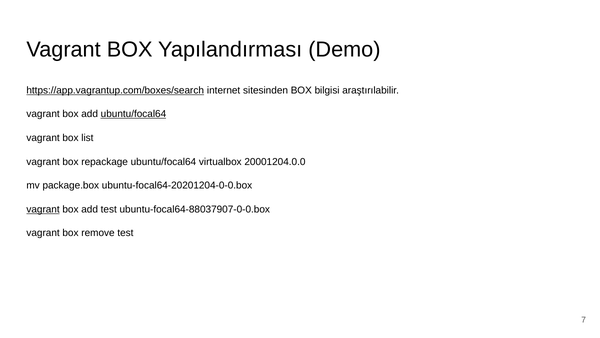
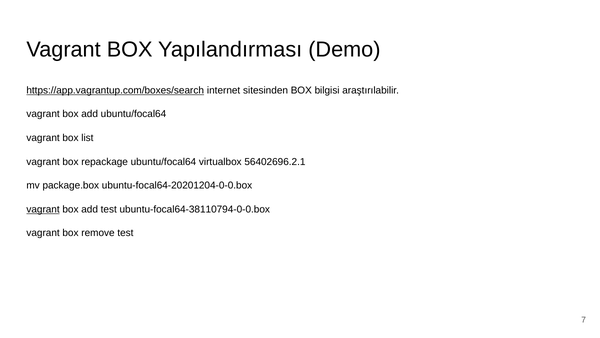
ubuntu/focal64 at (133, 114) underline: present -> none
20001204.0.0: 20001204.0.0 -> 56402696.2.1
ubuntu-focal64-88037907-0-0.box: ubuntu-focal64-88037907-0-0.box -> ubuntu-focal64-38110794-0-0.box
